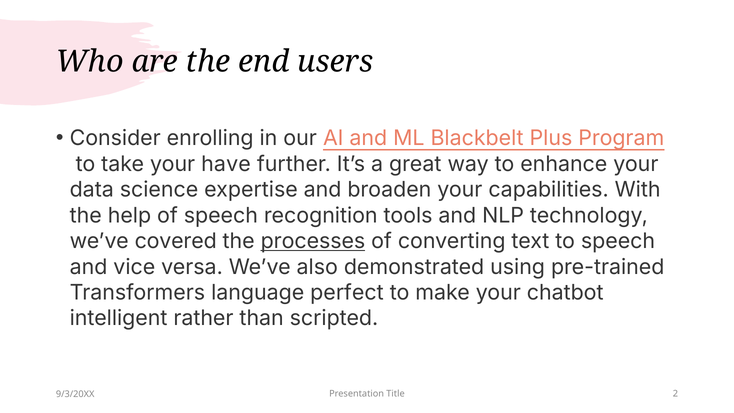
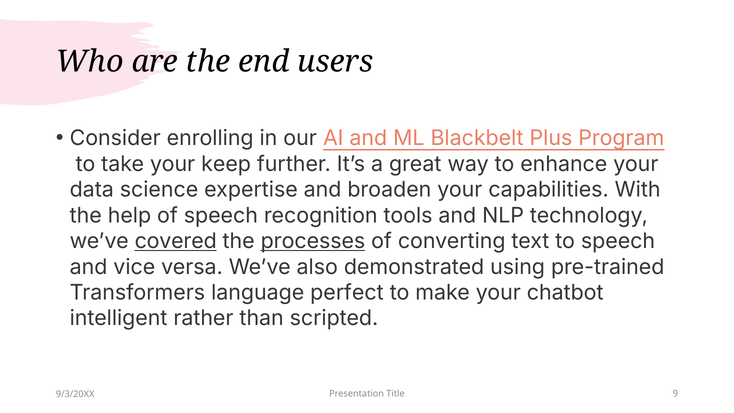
have: have -> keep
covered underline: none -> present
2: 2 -> 9
